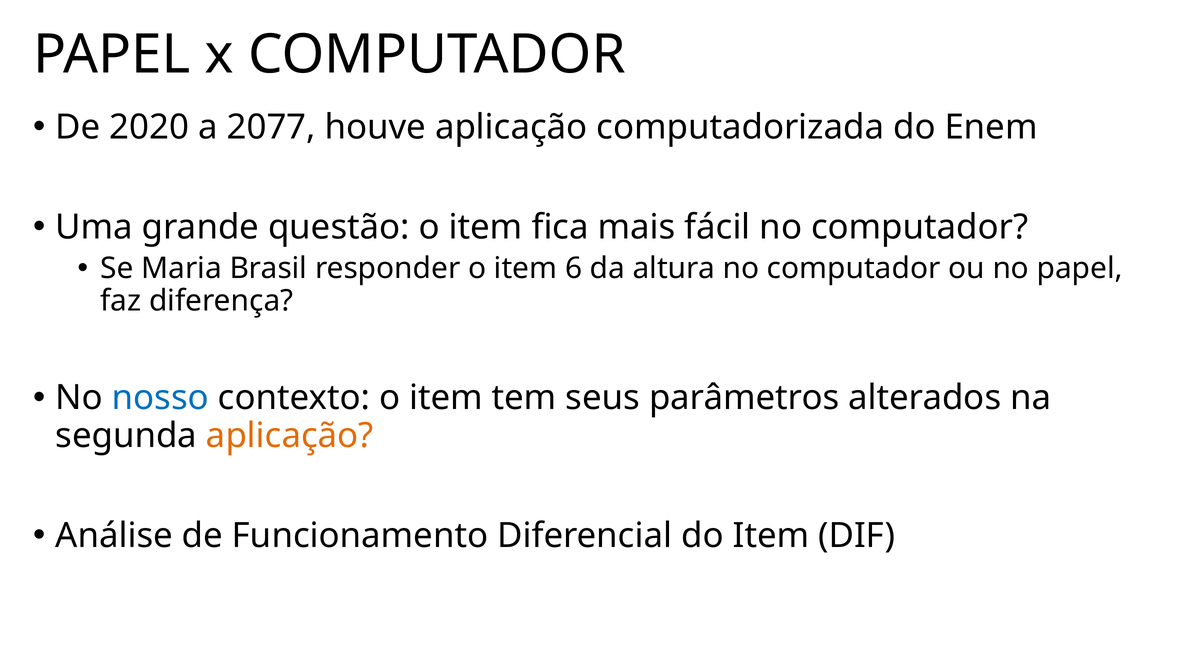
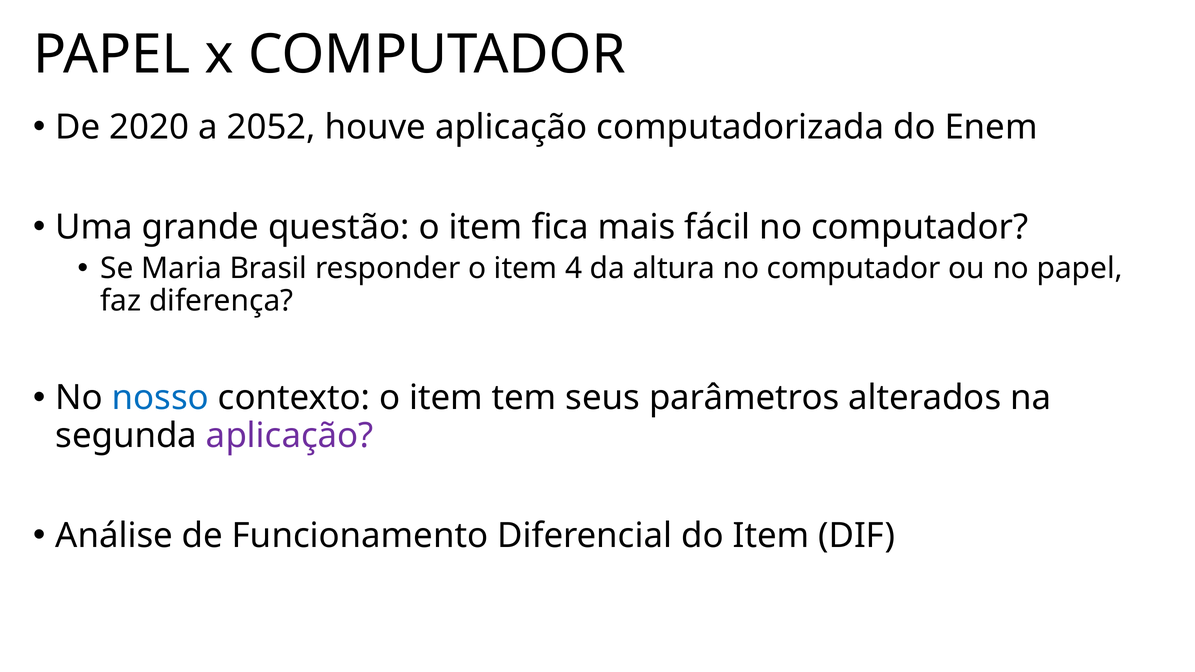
2077: 2077 -> 2052
6: 6 -> 4
aplicação at (290, 436) colour: orange -> purple
